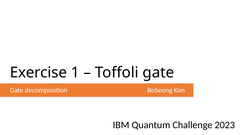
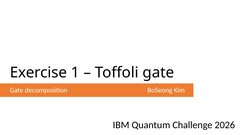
2023: 2023 -> 2026
